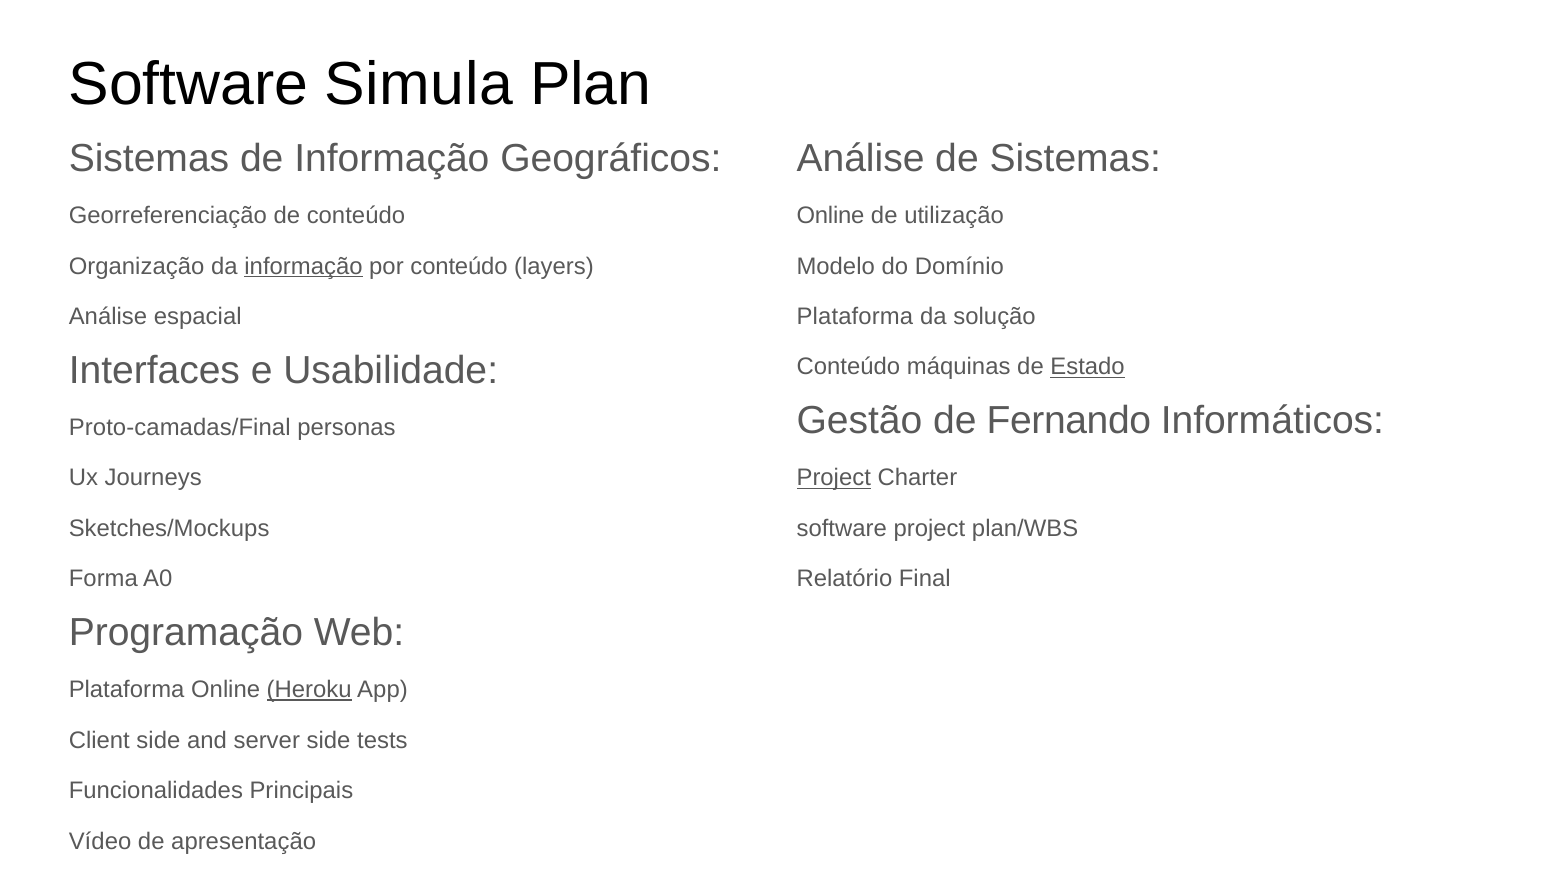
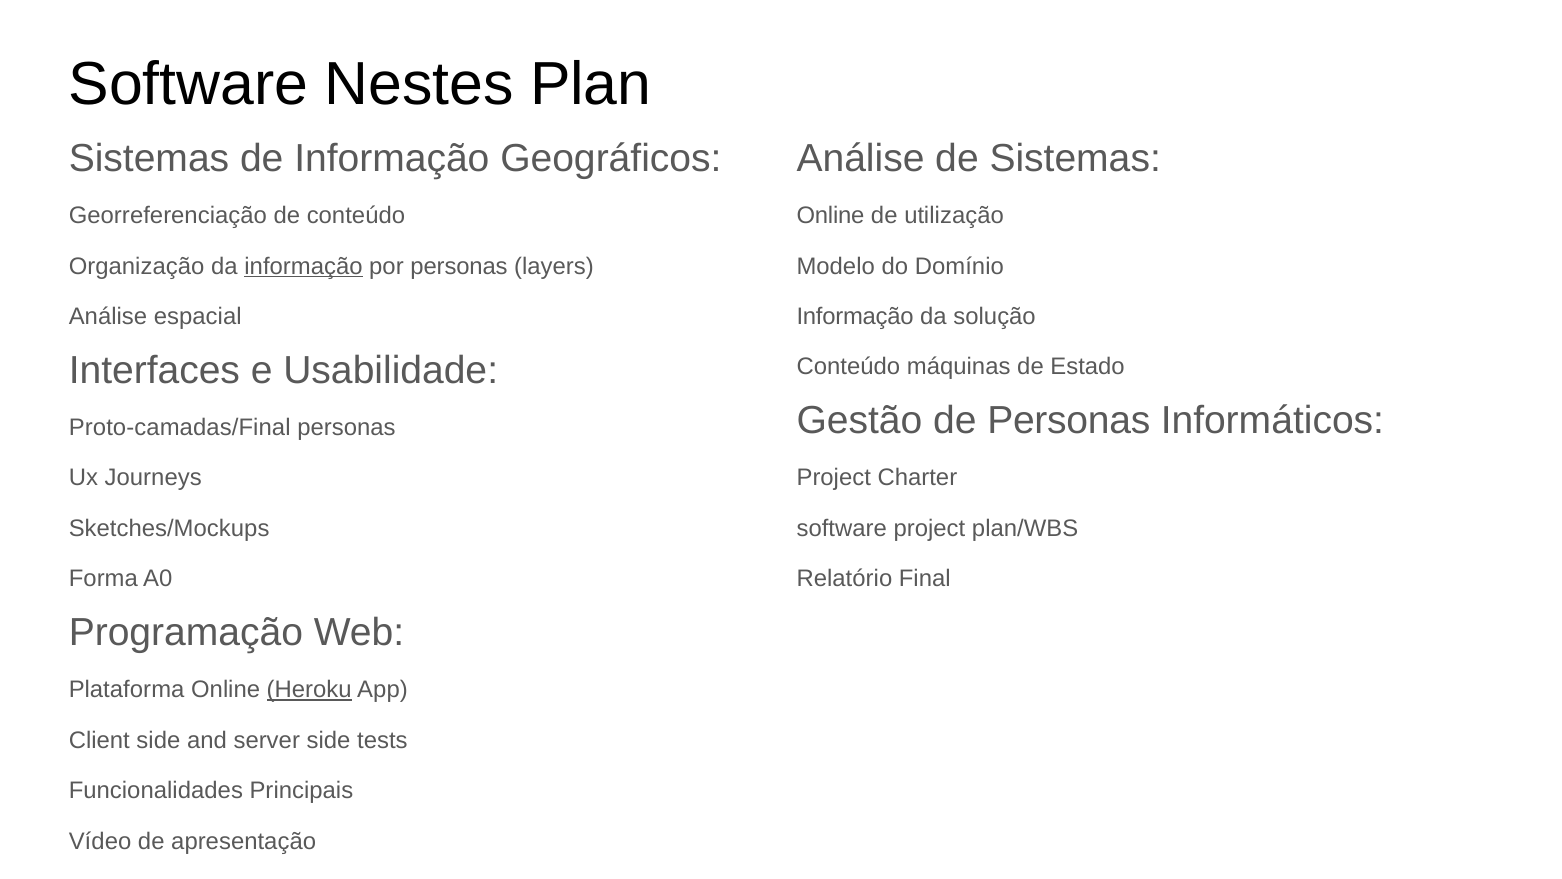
Simula: Simula -> Nestes
por conteúdo: conteúdo -> personas
Plataforma at (855, 317): Plataforma -> Informação
Estado underline: present -> none
de Fernando: Fernando -> Personas
Project at (834, 478) underline: present -> none
